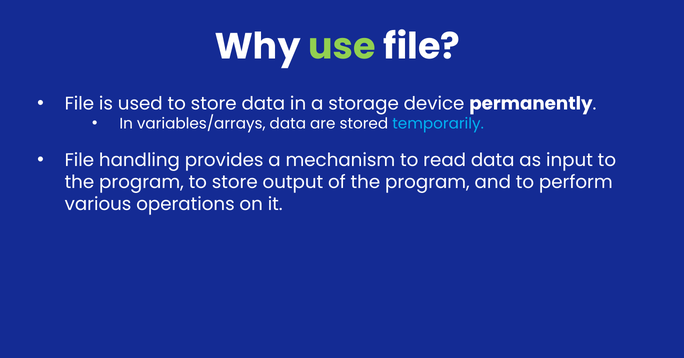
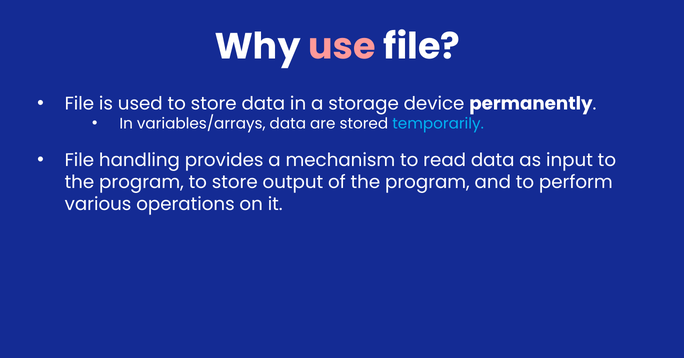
use colour: light green -> pink
